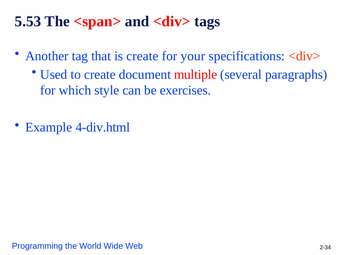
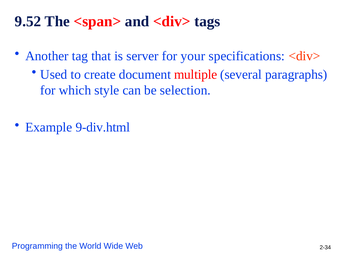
5.53: 5.53 -> 9.52
is create: create -> server
exercises: exercises -> selection
4-div.html: 4-div.html -> 9-div.html
